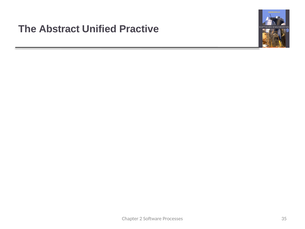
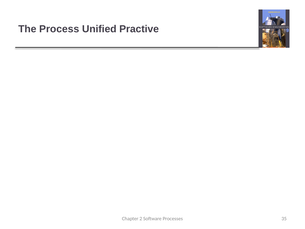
The Abstract: Abstract -> Process
